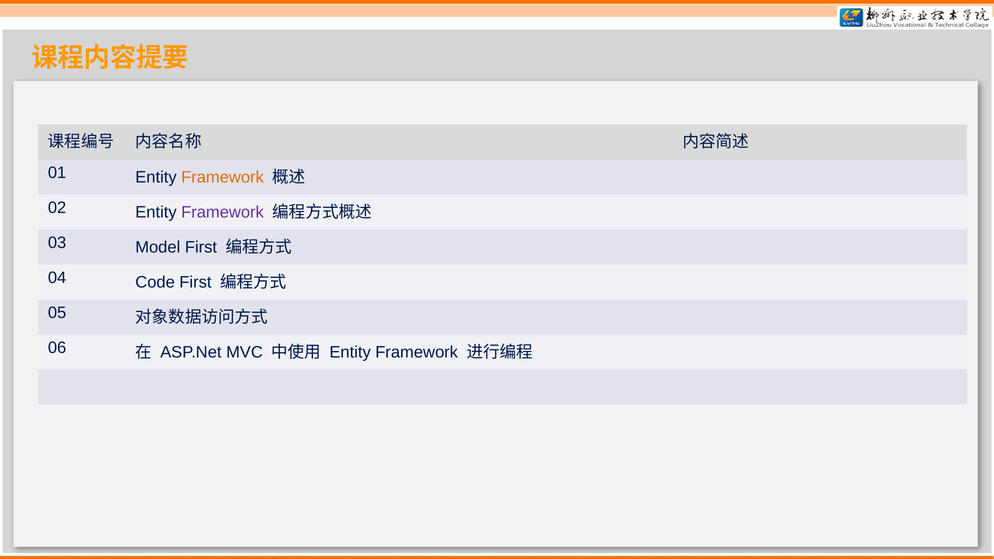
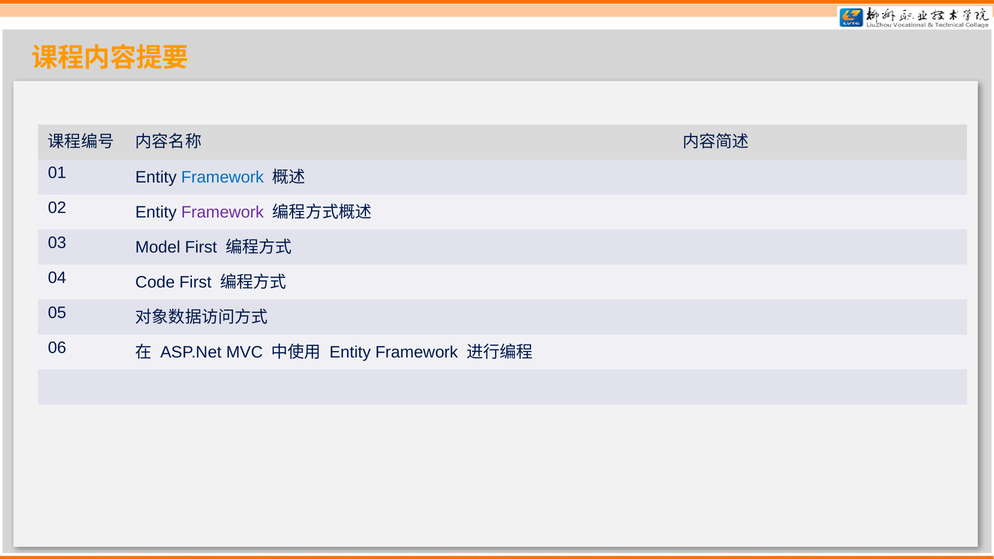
Framework at (223, 177) colour: orange -> blue
